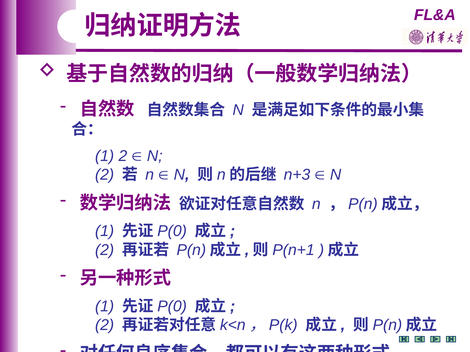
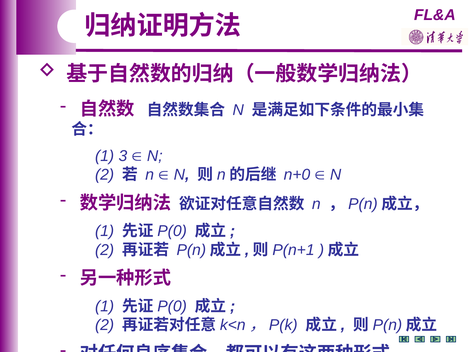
1 2: 2 -> 3
n+3: n+3 -> n+0
